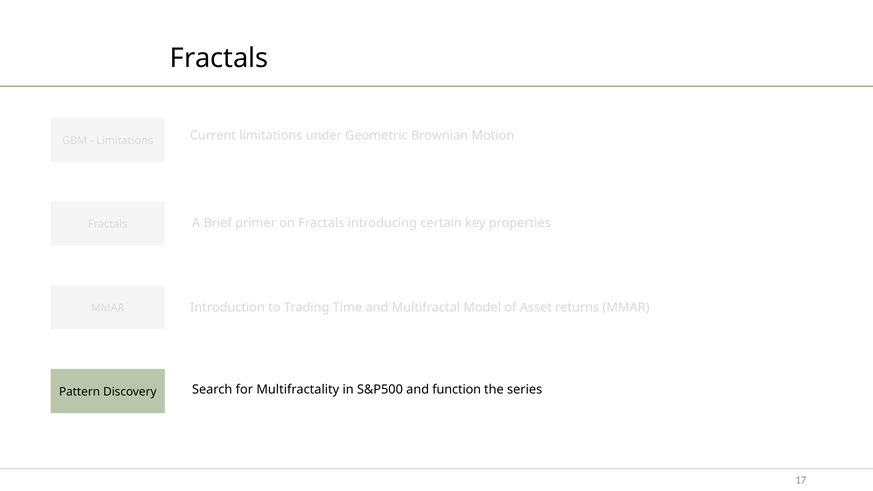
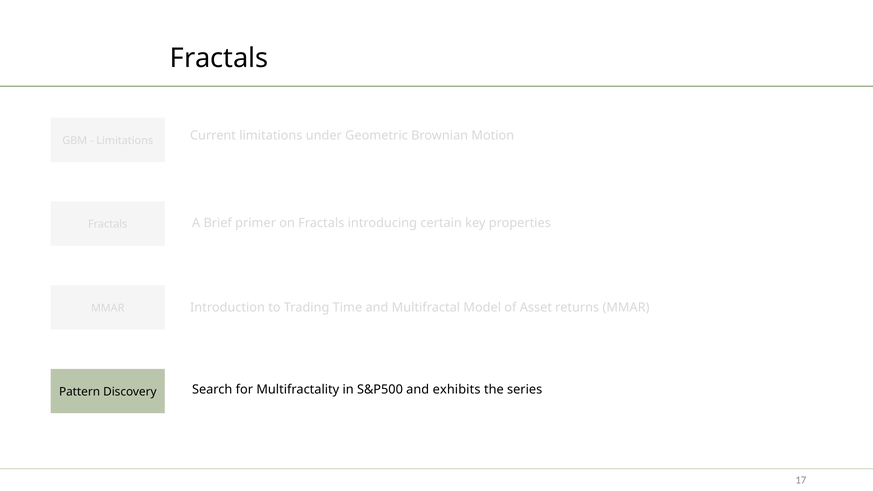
function: function -> exhibits
